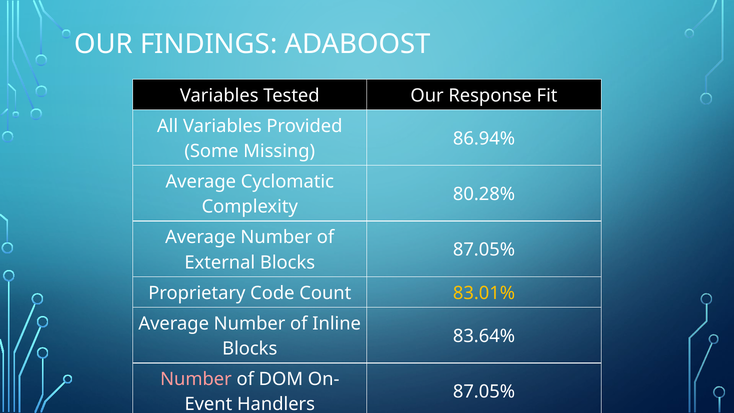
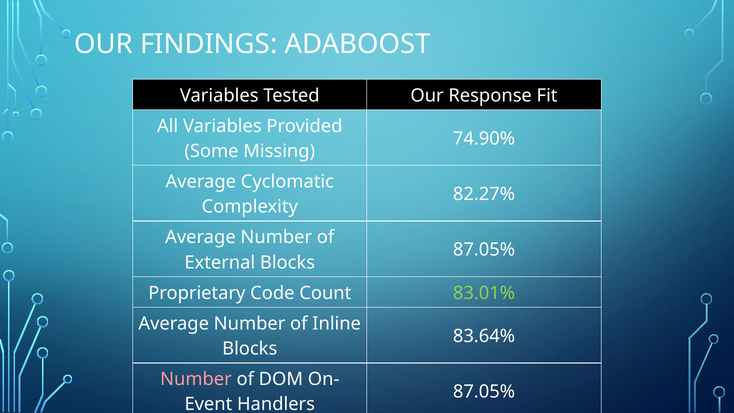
86.94%: 86.94% -> 74.90%
80.28%: 80.28% -> 82.27%
83.01% colour: yellow -> light green
